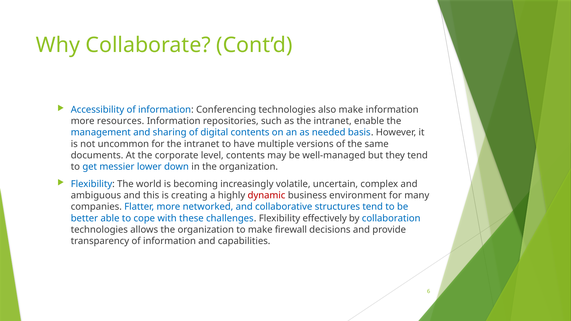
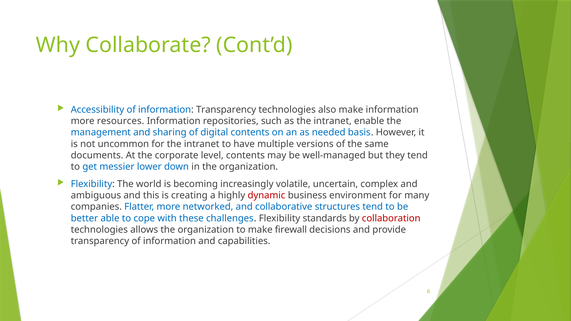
information Conferencing: Conferencing -> Transparency
effectively: effectively -> standards
collaboration colour: blue -> red
